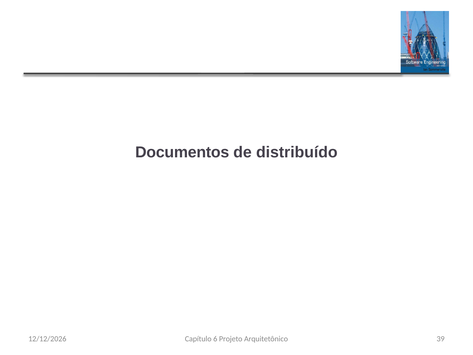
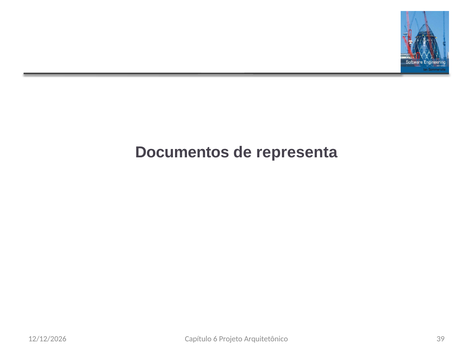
distribuído: distribuído -> representa
